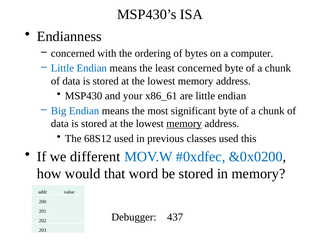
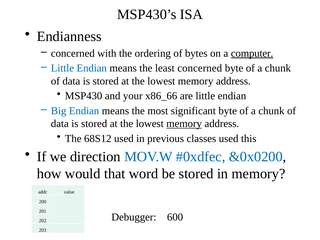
computer underline: none -> present
x86_61: x86_61 -> x86_66
different: different -> direction
437: 437 -> 600
